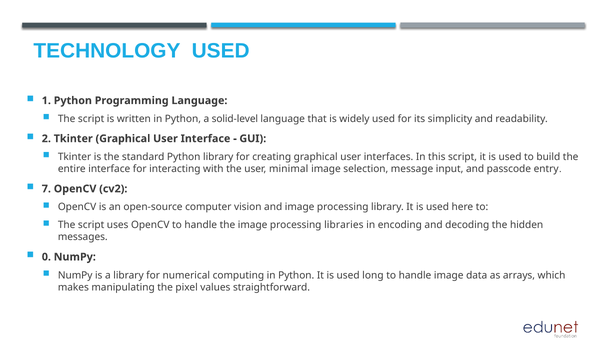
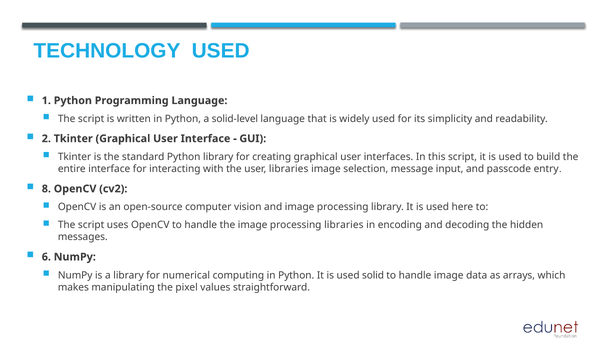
user minimal: minimal -> libraries
7: 7 -> 8
0: 0 -> 6
long: long -> solid
